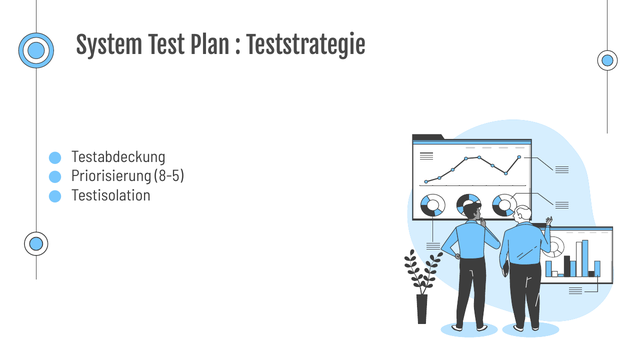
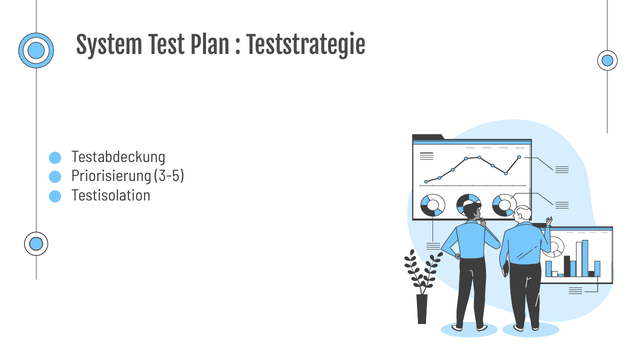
8-5: 8-5 -> 3-5
